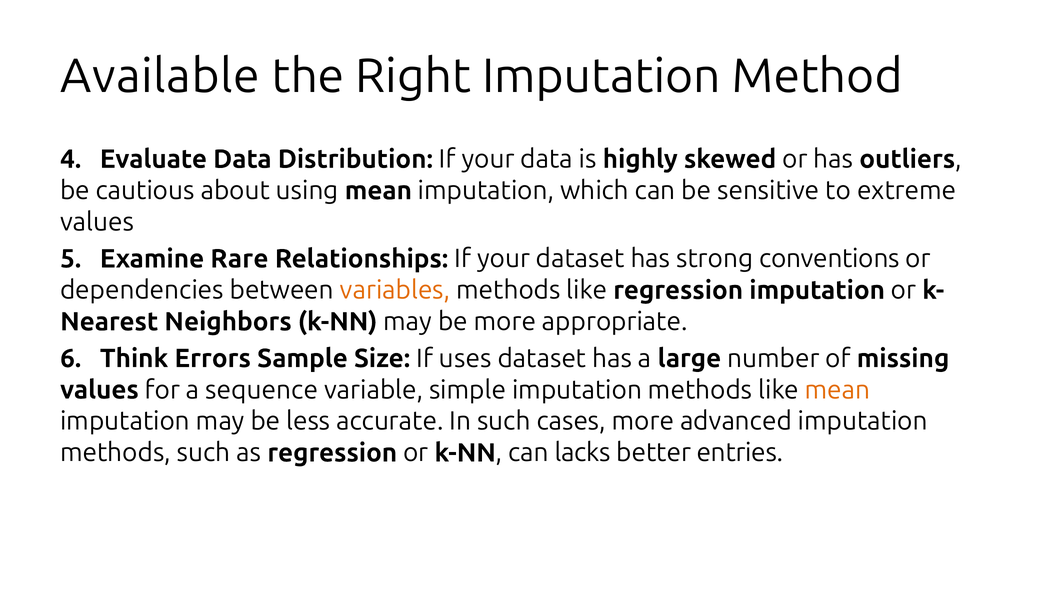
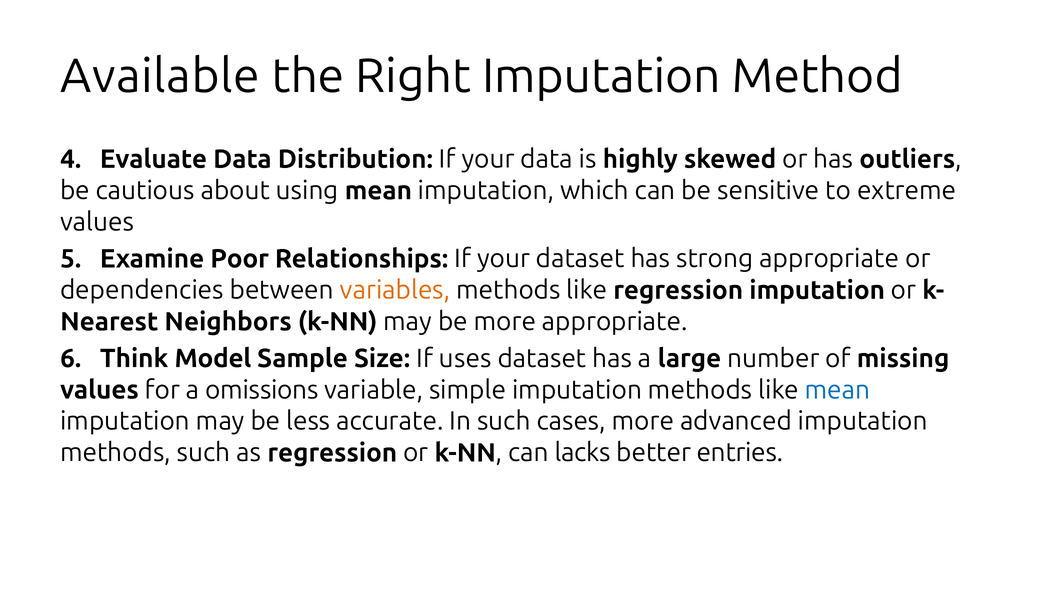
Rare: Rare -> Poor
strong conventions: conventions -> appropriate
Errors: Errors -> Model
sequence: sequence -> omissions
mean at (837, 390) colour: orange -> blue
